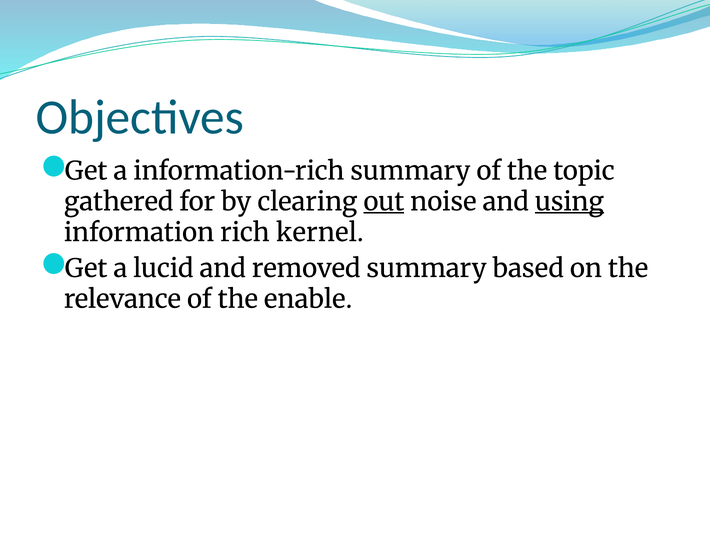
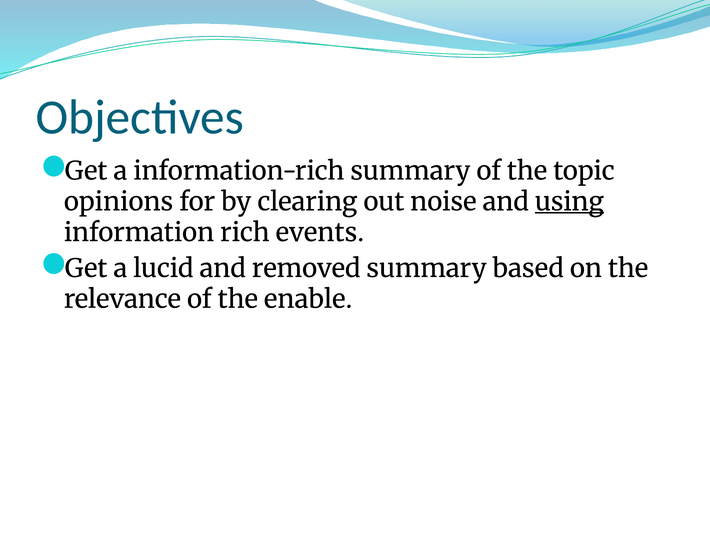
gathered: gathered -> opinions
out underline: present -> none
kernel: kernel -> events
